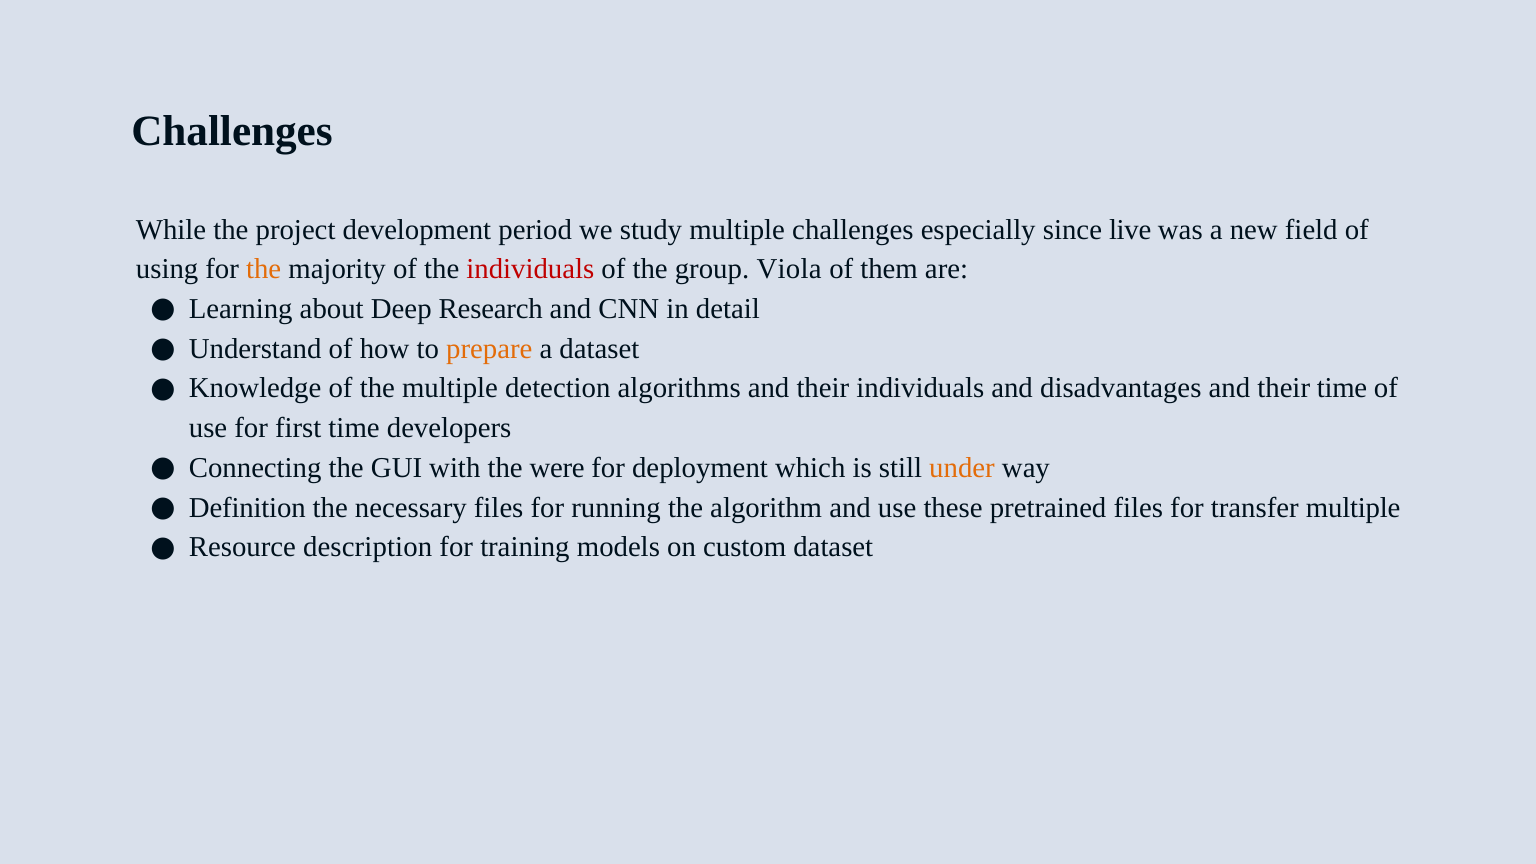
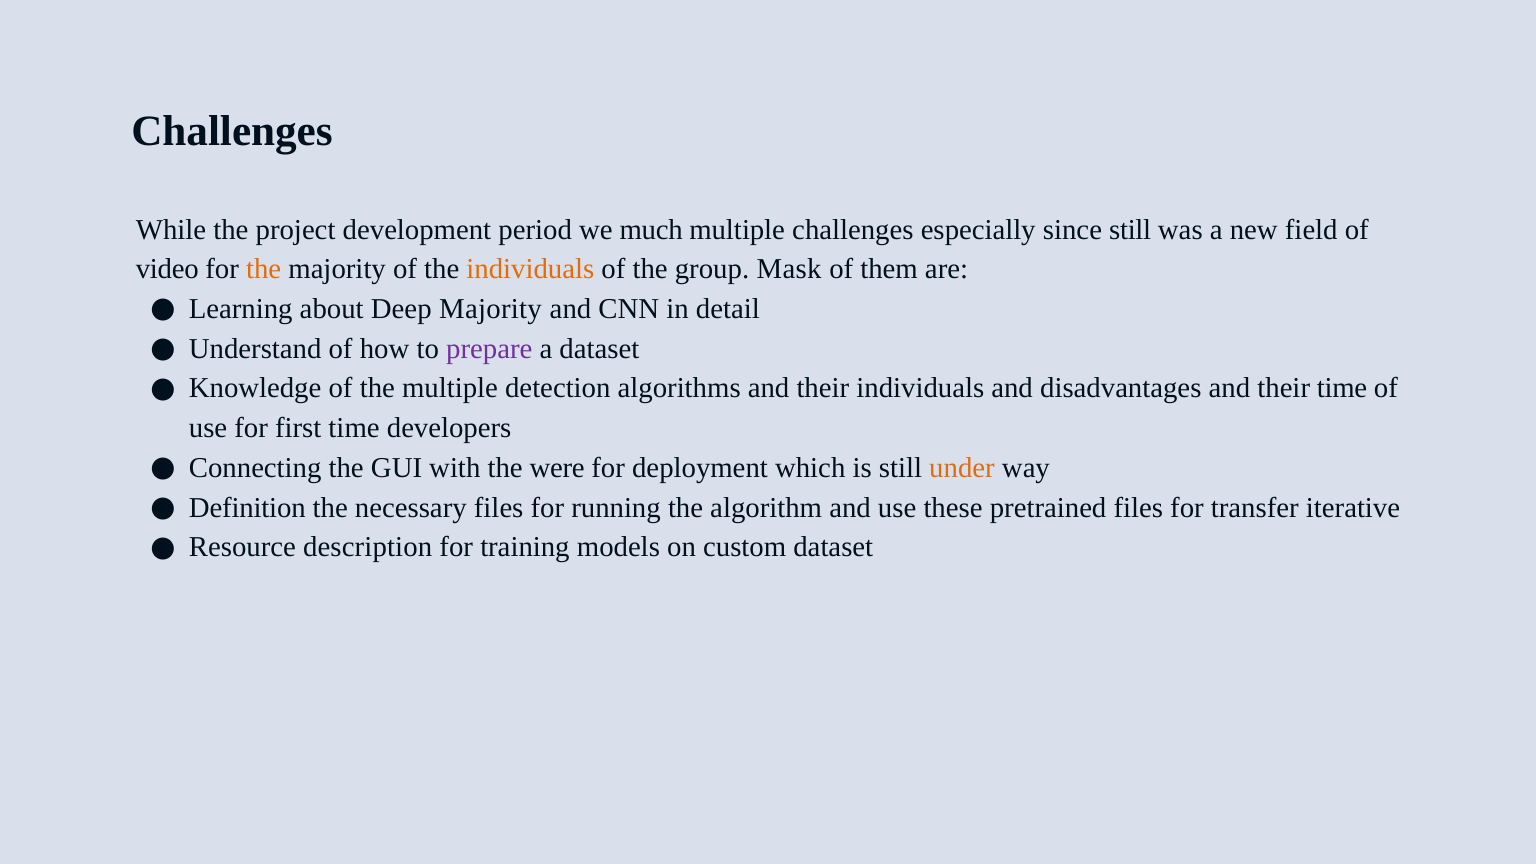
study: study -> much
since live: live -> still
using: using -> video
individuals at (530, 269) colour: red -> orange
Viola: Viola -> Mask
Deep Research: Research -> Majority
prepare colour: orange -> purple
transfer multiple: multiple -> iterative
